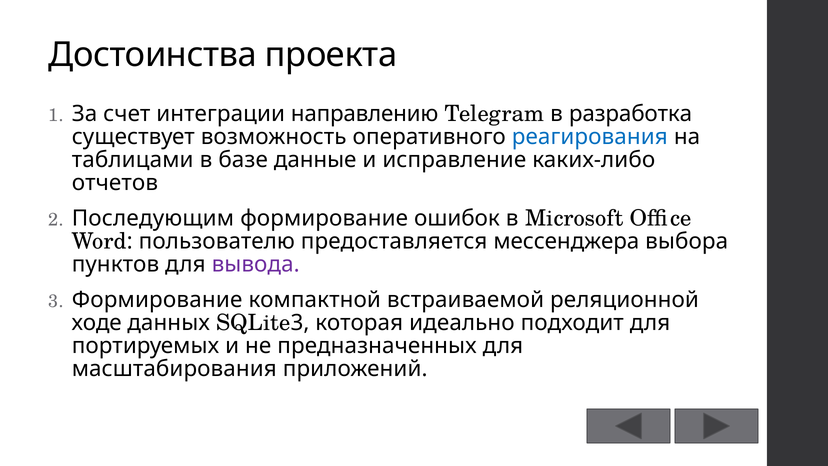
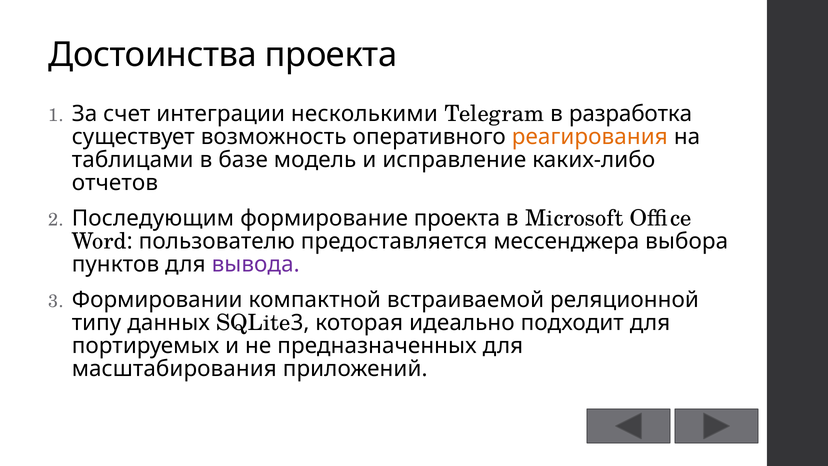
направлению: направлению -> несколькими
реагирования colour: blue -> orange
данные: данные -> модель
формирование ошибок: ошибок -> проекта
Формирование at (157, 300): Формирование -> Формировании
ходе: ходе -> типу
